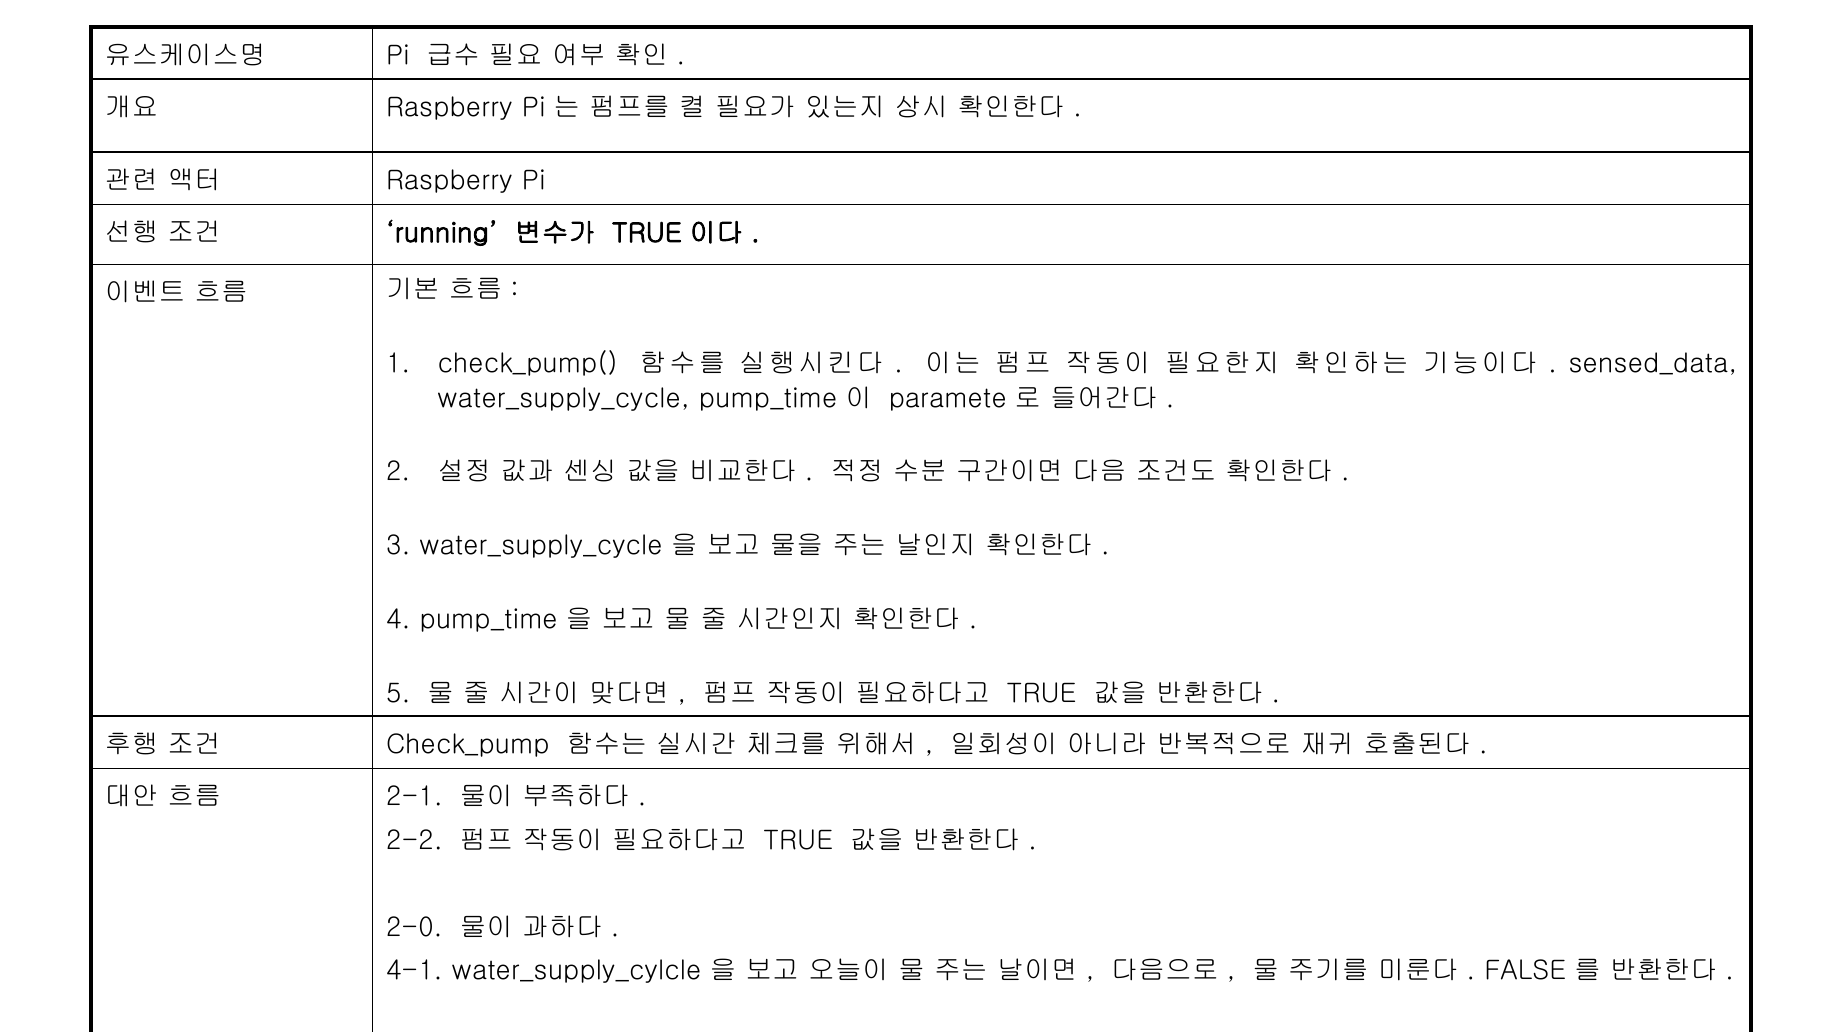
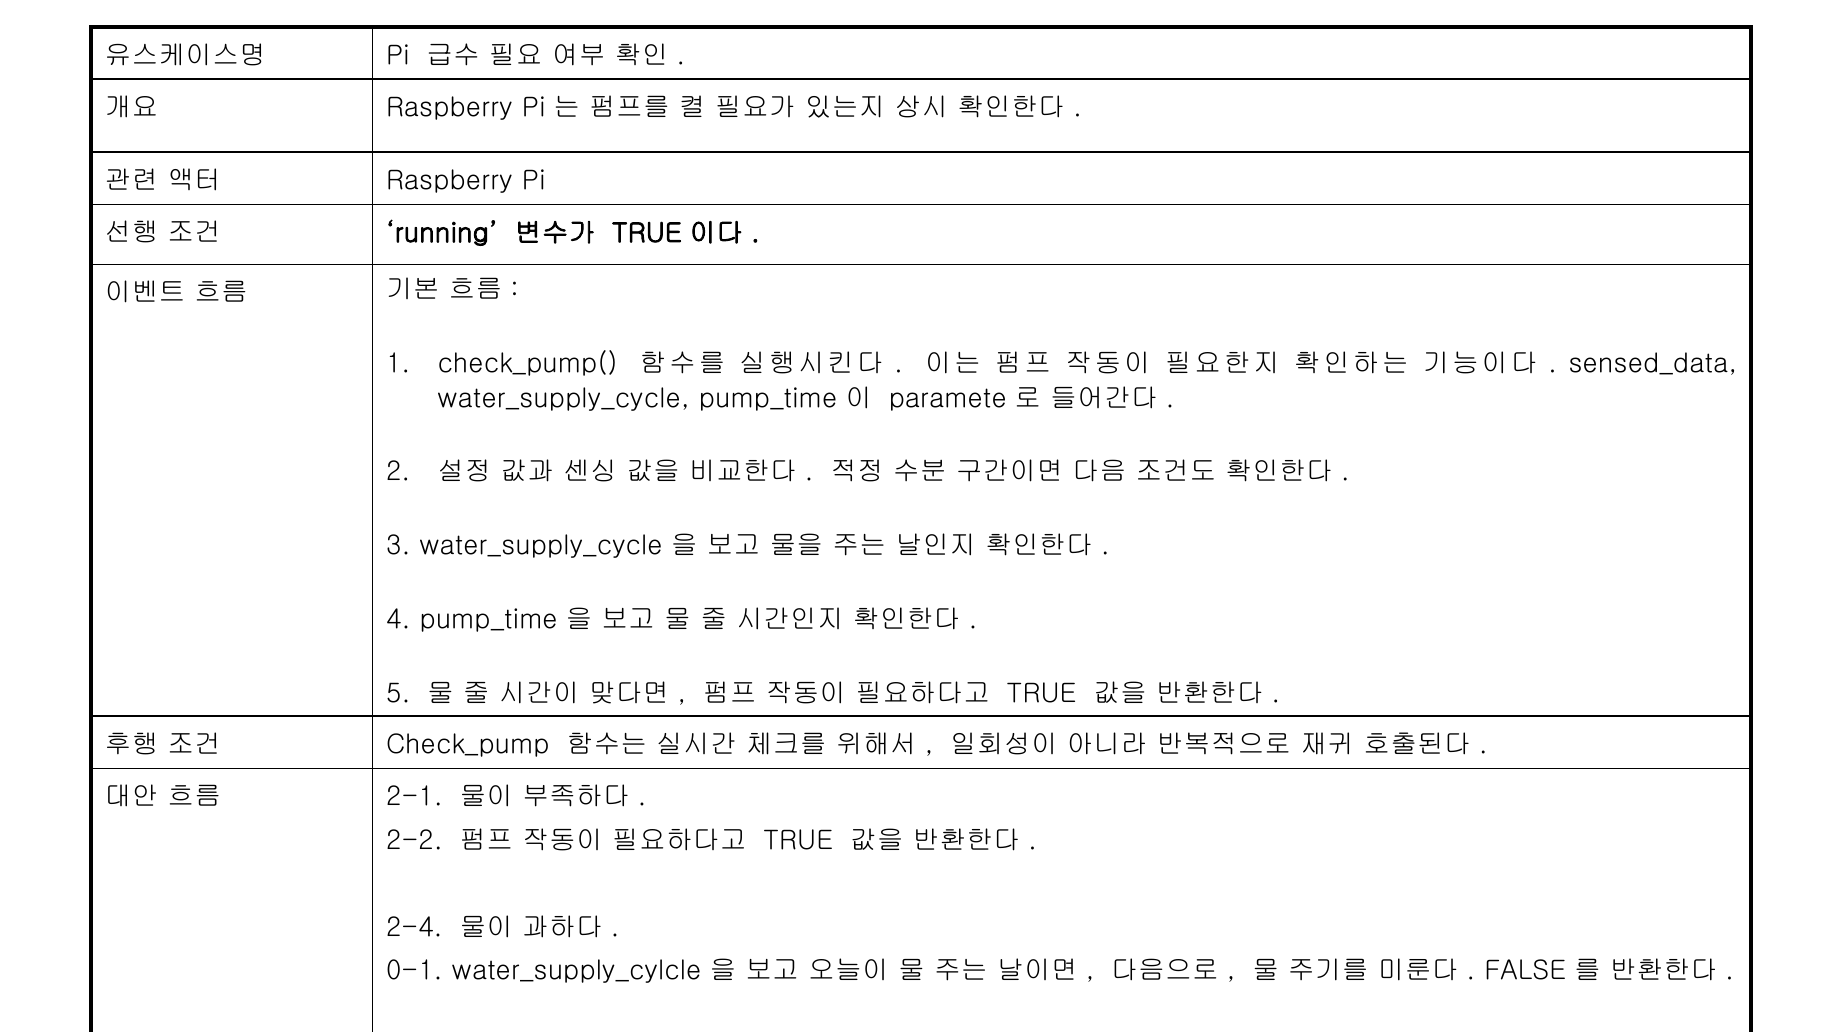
2-0: 2-0 -> 2-4
4-1: 4-1 -> 0-1
